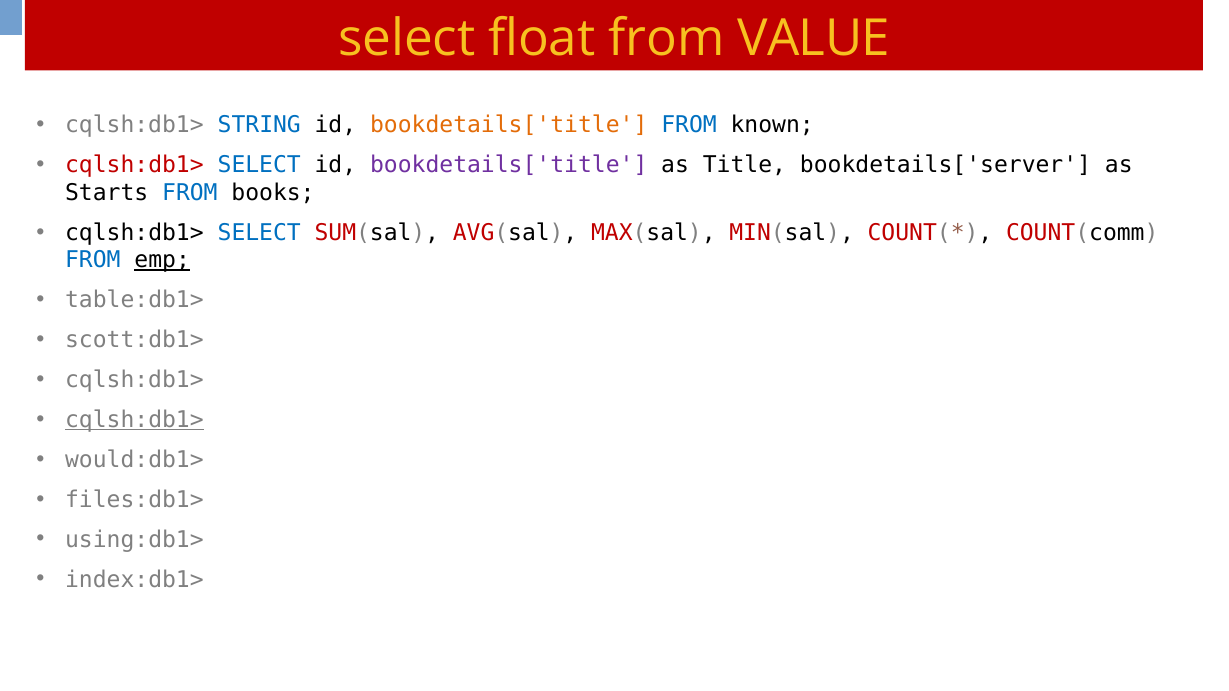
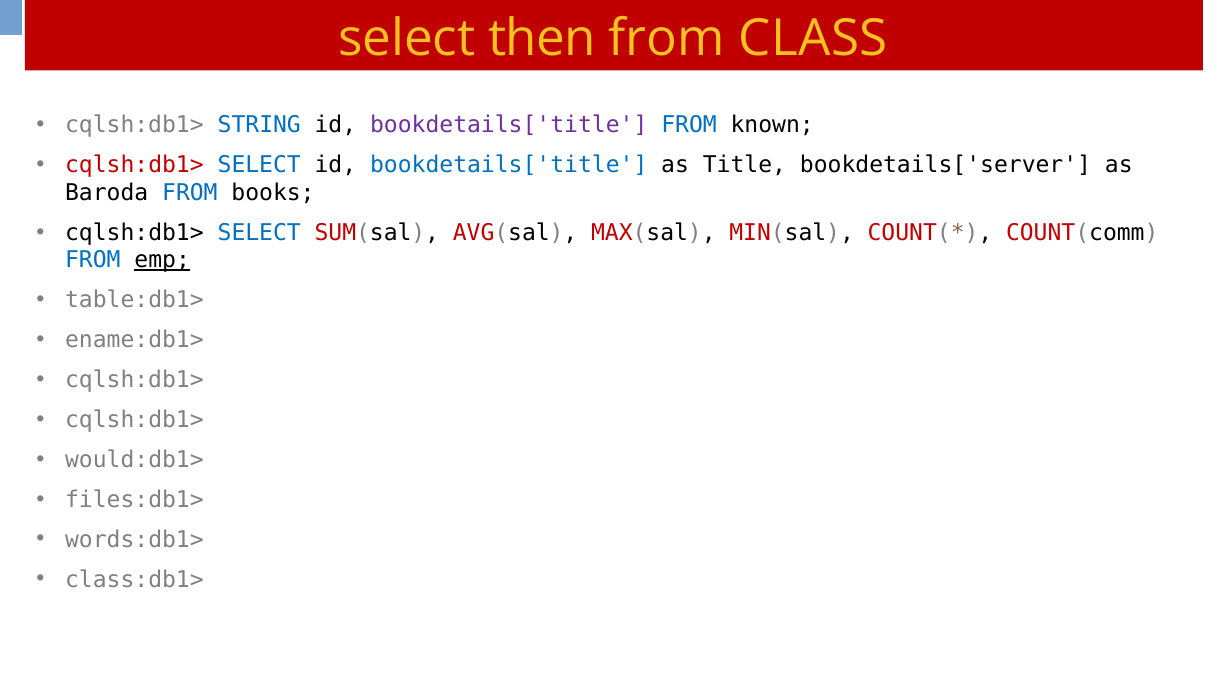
float: float -> then
VALUE: VALUE -> CLASS
bookdetails['title at (509, 125) colour: orange -> purple
bookdetails['title at (509, 165) colour: purple -> blue
Starts: Starts -> Baroda
scott:db1>: scott:db1> -> ename:db1>
cqlsh:db1> at (134, 420) underline: present -> none
using:db1>: using:db1> -> words:db1>
index:db1>: index:db1> -> class:db1>
